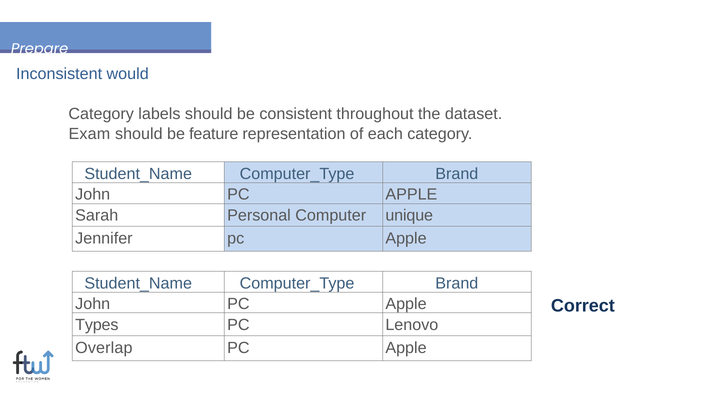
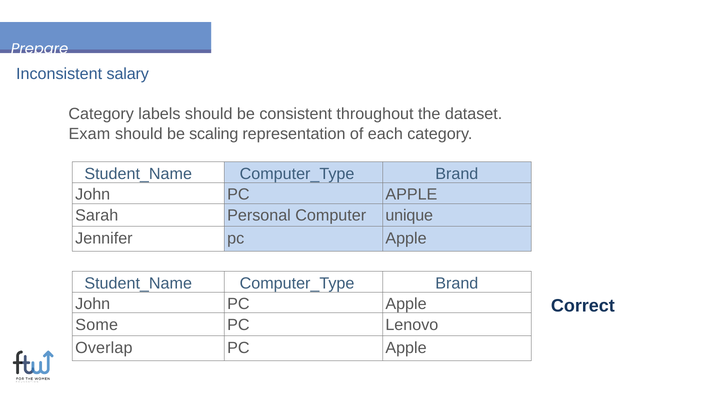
would: would -> salary
feature: feature -> scaling
Types: Types -> Some
